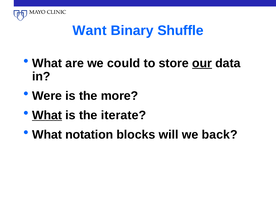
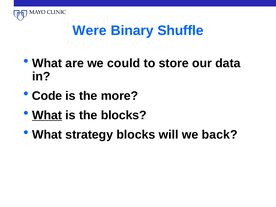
Want: Want -> Were
our underline: present -> none
Were: Were -> Code
the iterate: iterate -> blocks
notation: notation -> strategy
